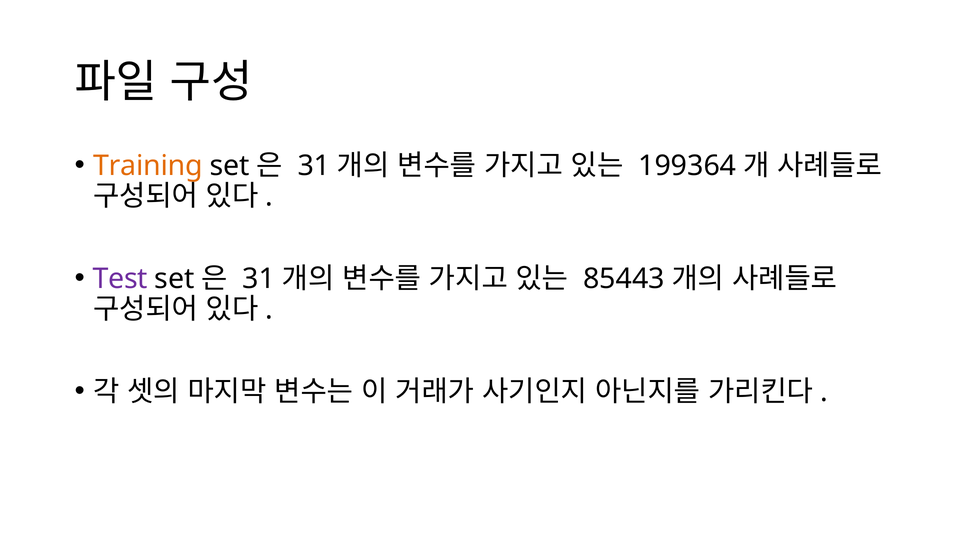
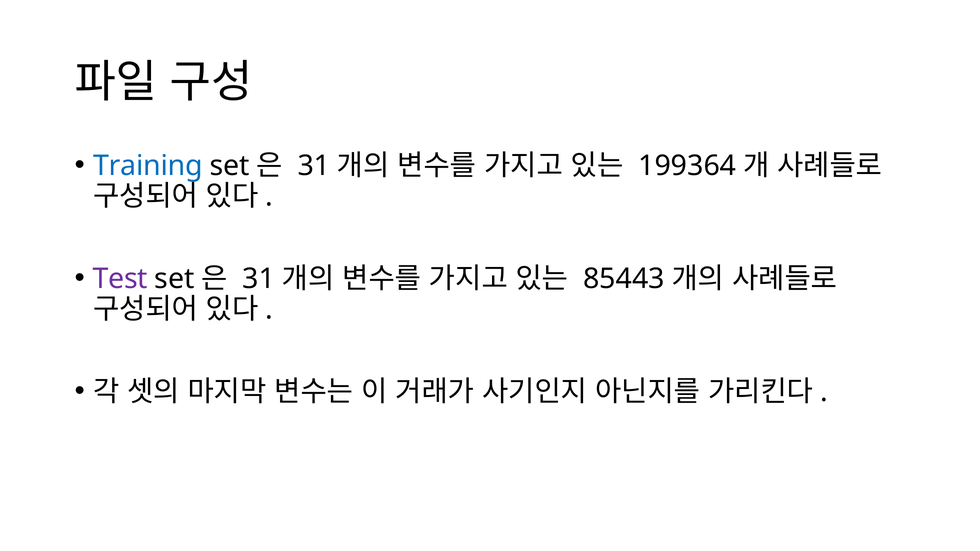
Training colour: orange -> blue
